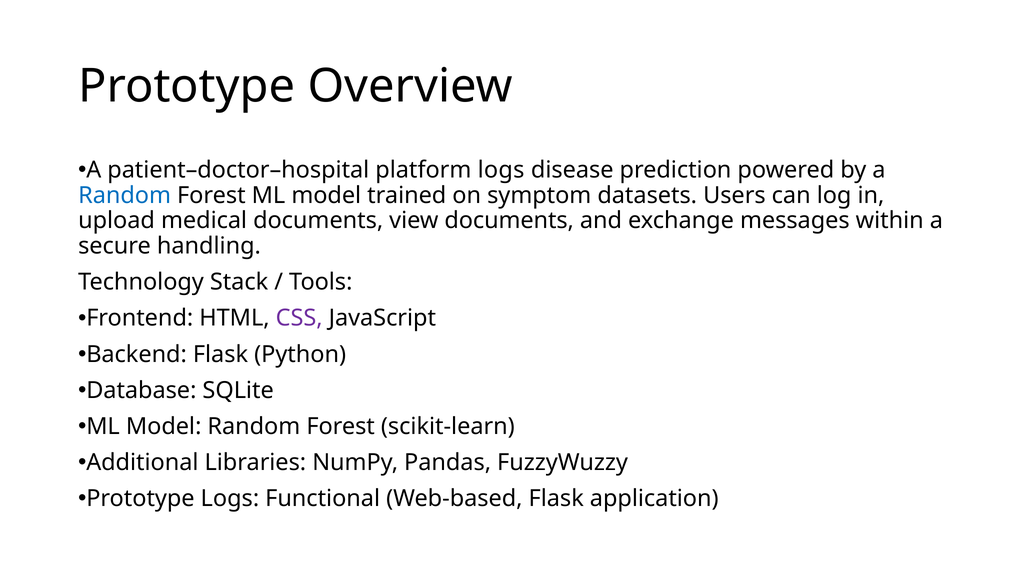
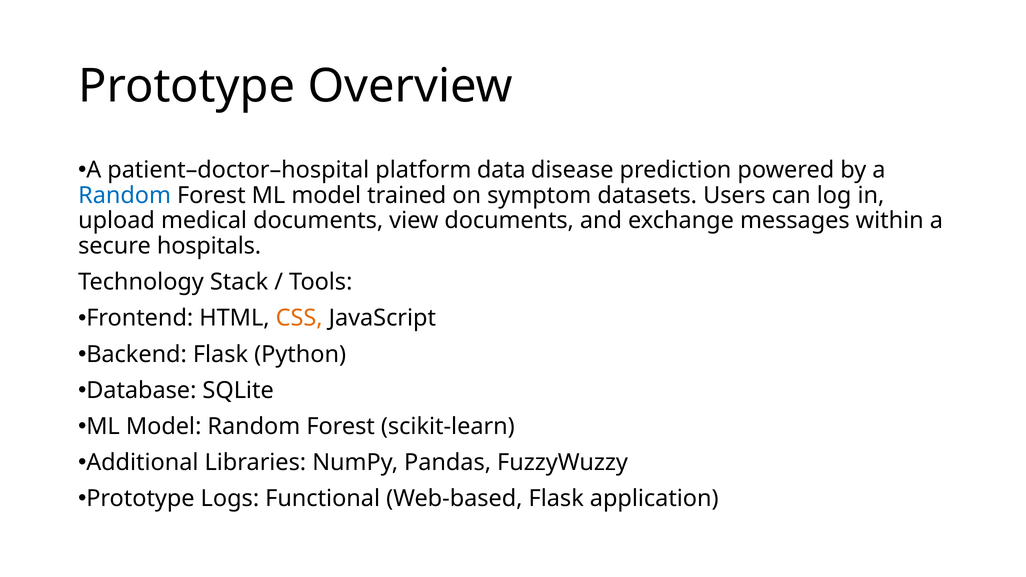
platform logs: logs -> data
handling: handling -> hospitals
CSS colour: purple -> orange
